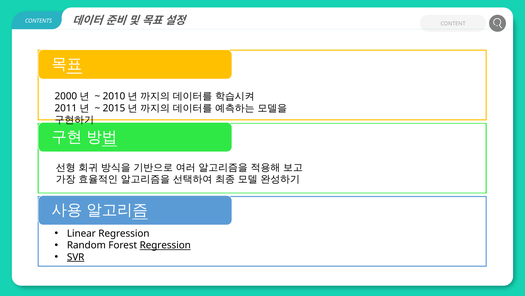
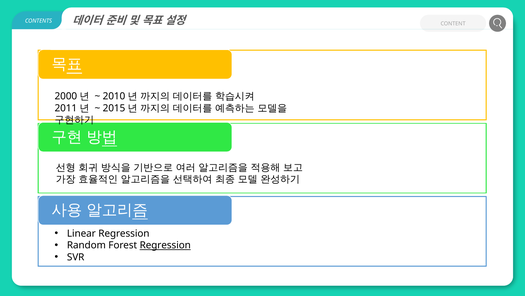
SVR underline: present -> none
